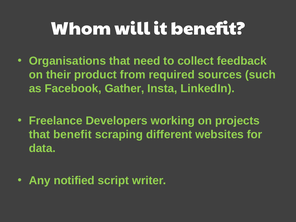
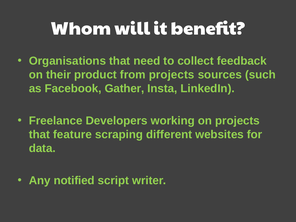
from required: required -> projects
that benefit: benefit -> feature
